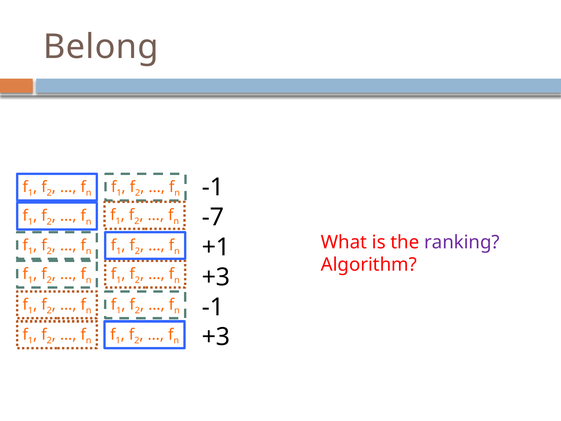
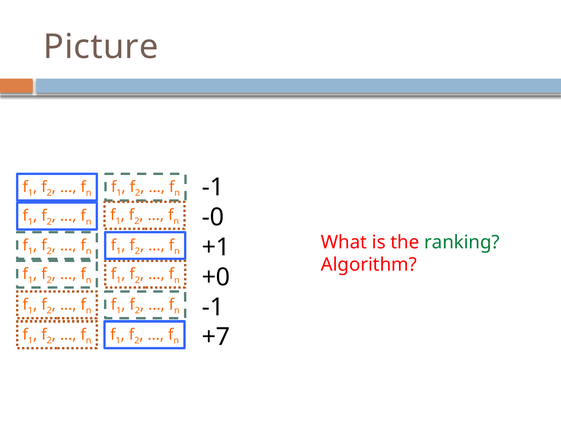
Belong: Belong -> Picture
-7: -7 -> -0
ranking colour: purple -> green
+3 at (216, 277): +3 -> +0
+3 at (216, 337): +3 -> +7
